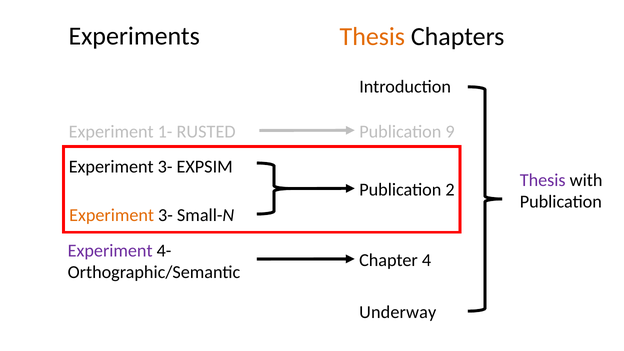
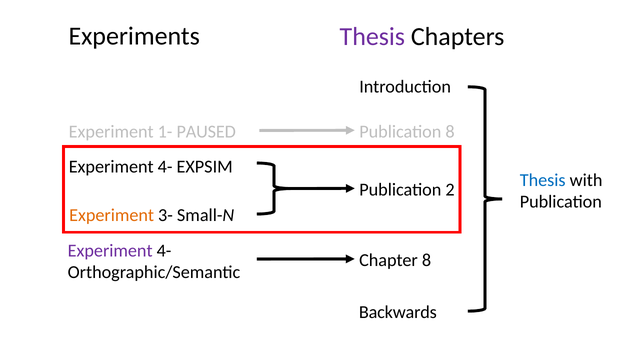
Thesis at (372, 37) colour: orange -> purple
RUSTED: RUSTED -> PAUSED
Publication 9: 9 -> 8
3- at (165, 167): 3- -> 4-
Thesis at (543, 180) colour: purple -> blue
Chapter 4: 4 -> 8
Underway: Underway -> Backwards
